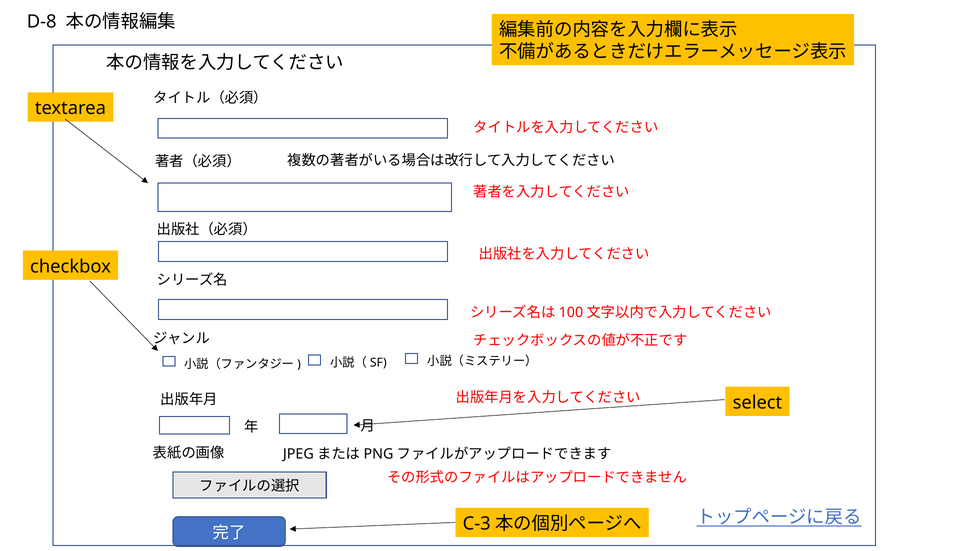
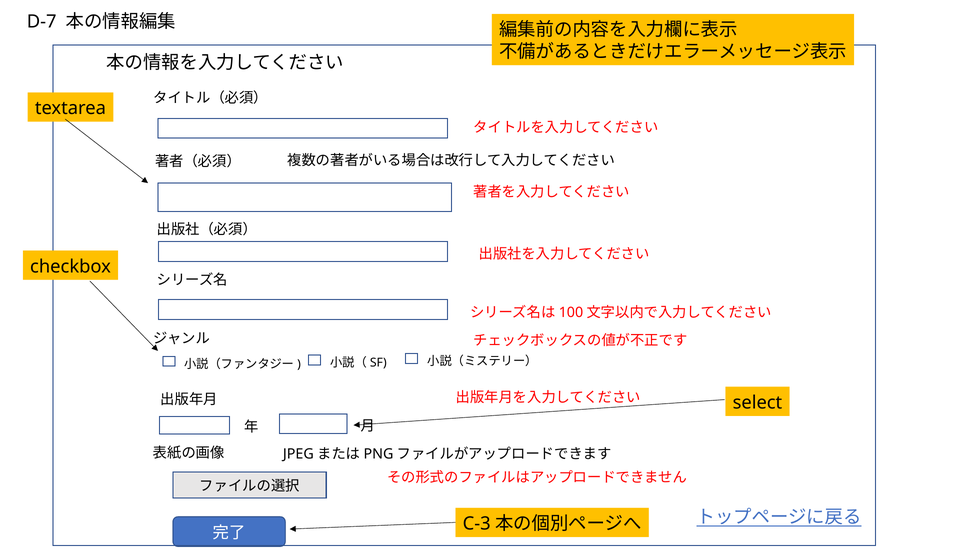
D-8: D-8 -> D-7
